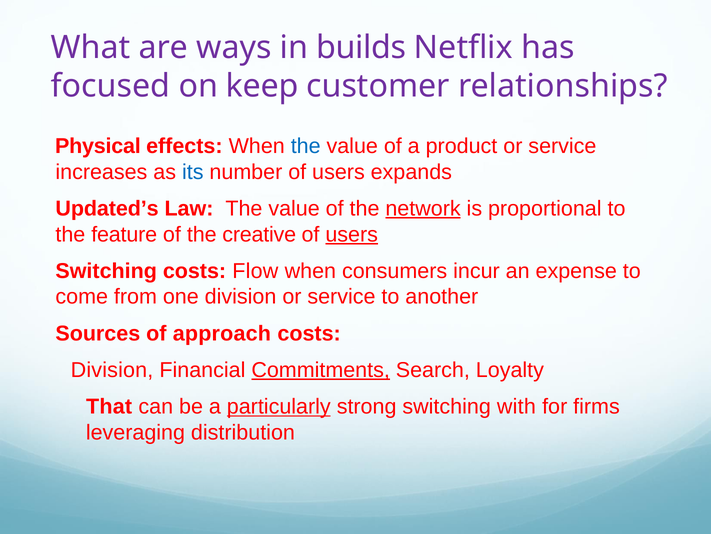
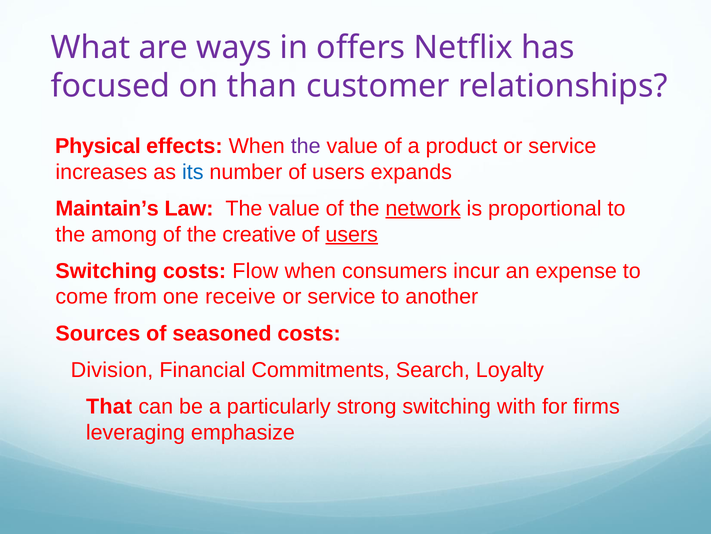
builds: builds -> offers
keep: keep -> than
the at (306, 146) colour: blue -> purple
Updated’s: Updated’s -> Maintain’s
feature: feature -> among
one division: division -> receive
approach: approach -> seasoned
Commitments underline: present -> none
particularly underline: present -> none
distribution: distribution -> emphasize
